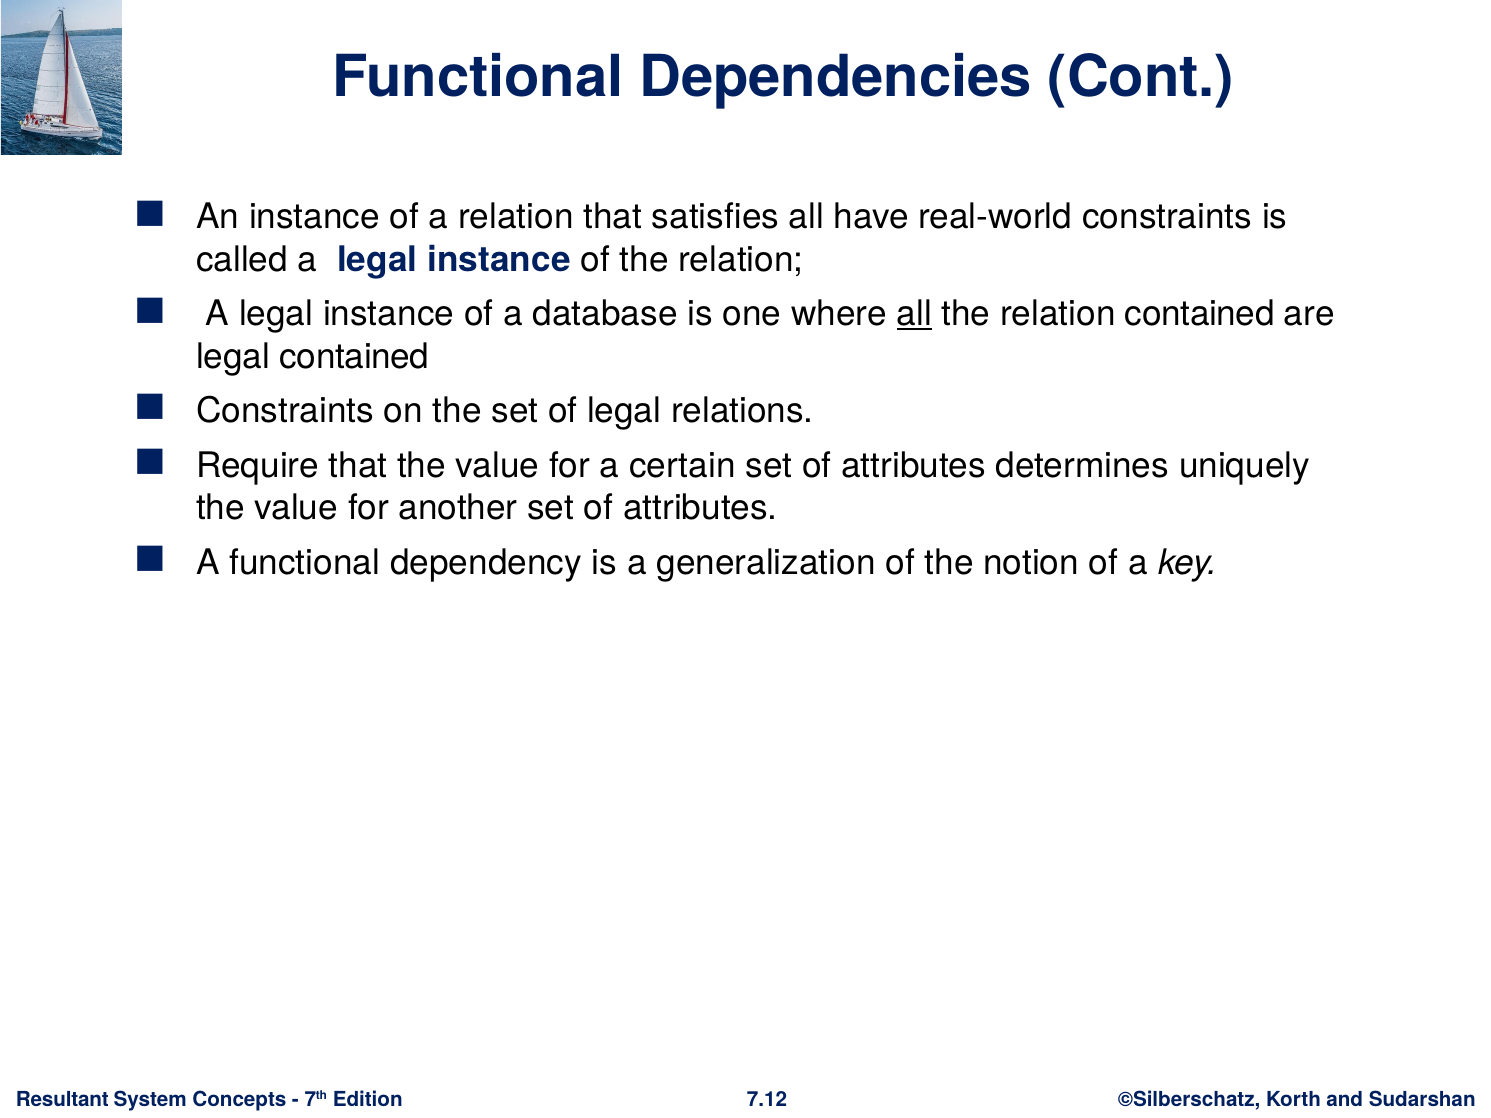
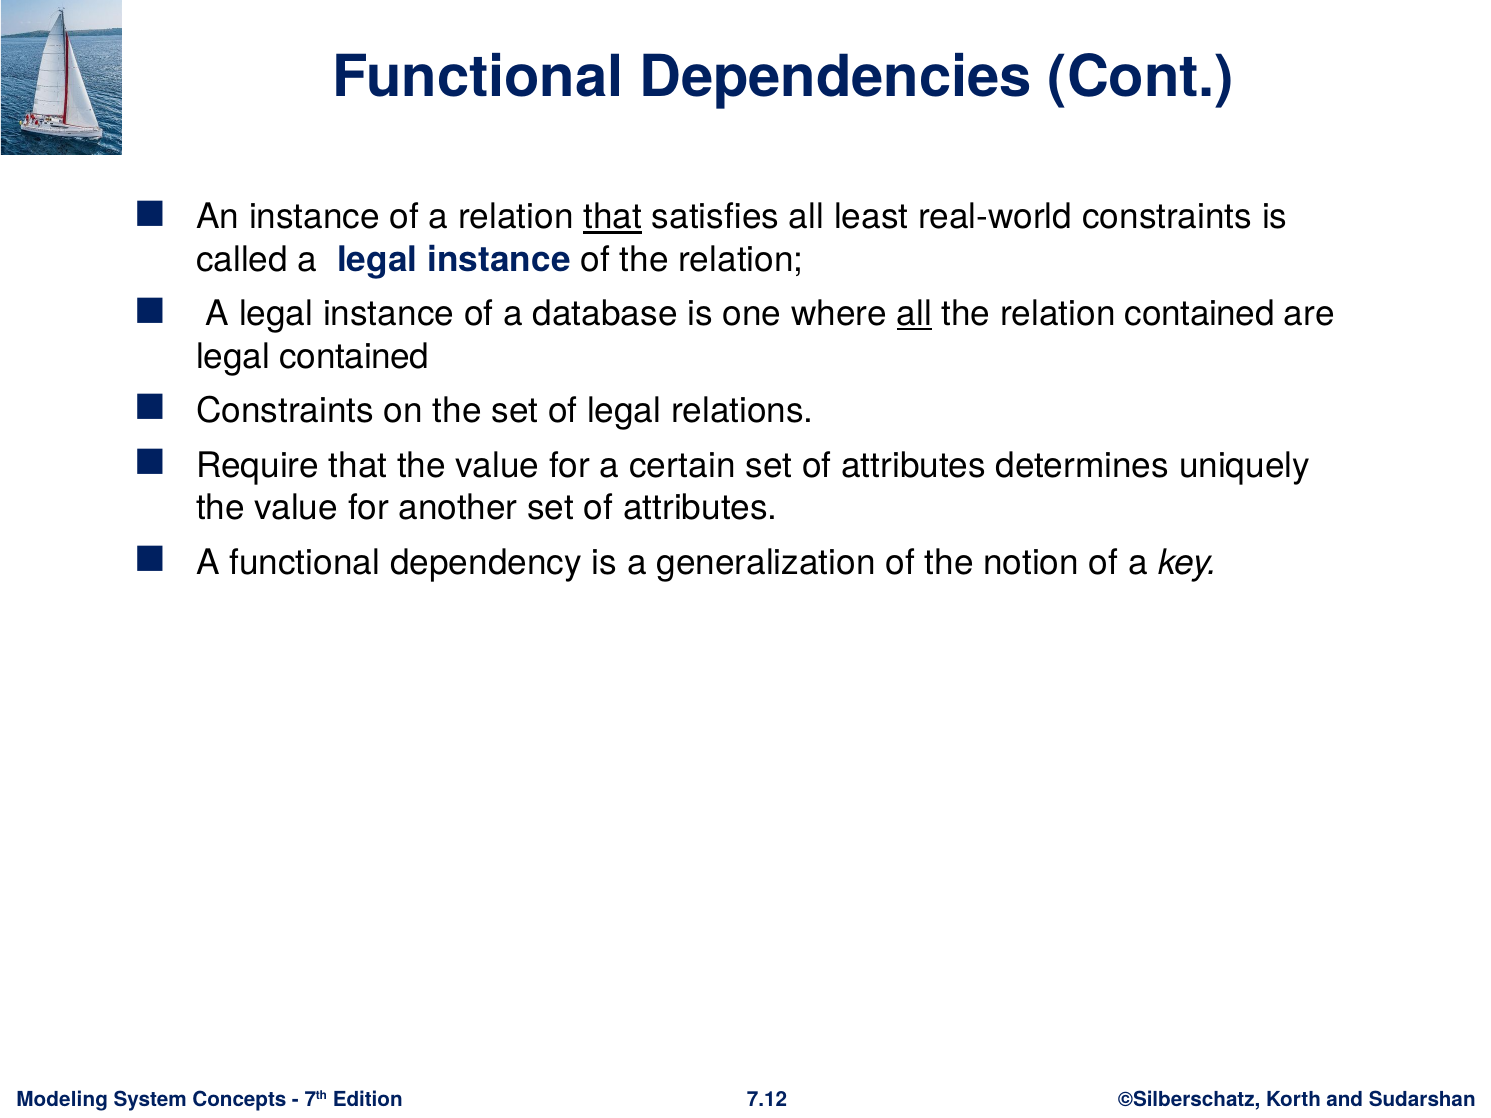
that at (613, 217) underline: none -> present
have: have -> least
Resultant: Resultant -> Modeling
